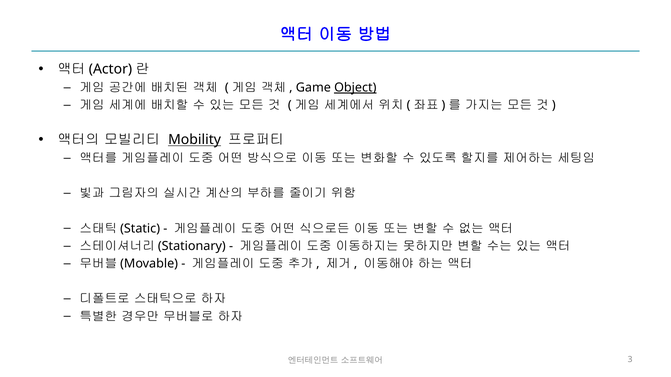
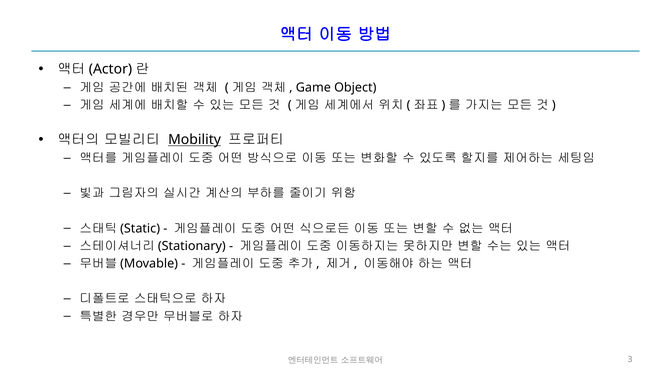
Object underline: present -> none
